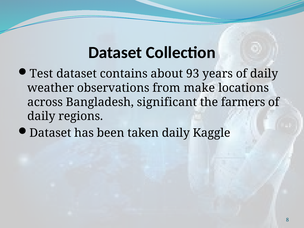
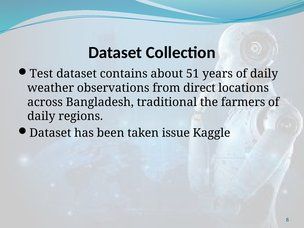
93: 93 -> 51
make: make -> direct
significant: significant -> traditional
taken daily: daily -> issue
